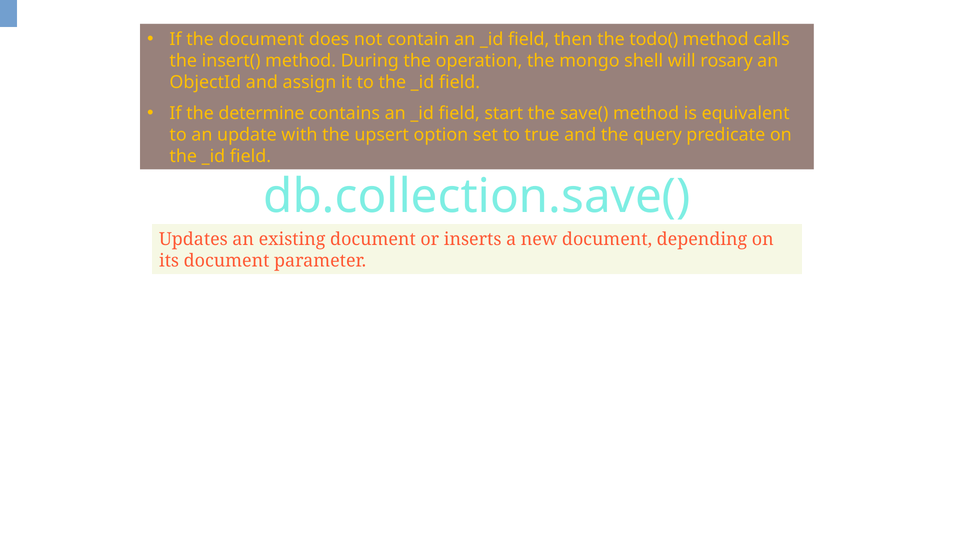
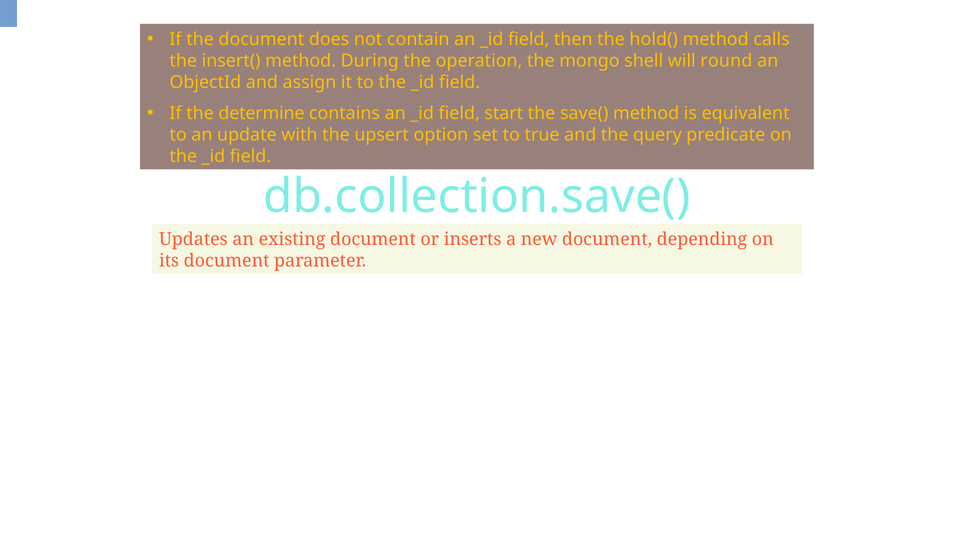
todo(: todo( -> hold(
rosary: rosary -> round
